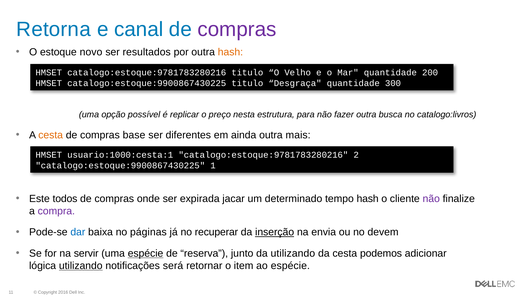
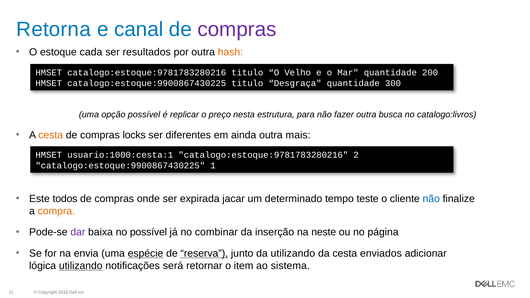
novo: novo -> cada
base: base -> locks
tempo hash: hash -> teste
não at (431, 199) colour: purple -> blue
compra colour: purple -> orange
dar colour: blue -> purple
no páginas: páginas -> possível
recuperar: recuperar -> combinar
inserção underline: present -> none
envia: envia -> neste
devem: devem -> página
servir: servir -> envia
reserva underline: none -> present
podemos: podemos -> enviados
ao espécie: espécie -> sistema
